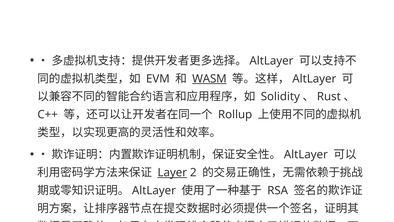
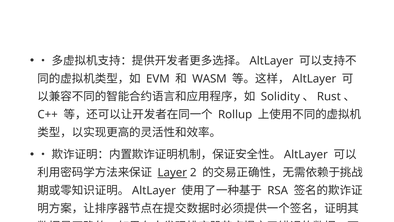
WASM underline: present -> none
